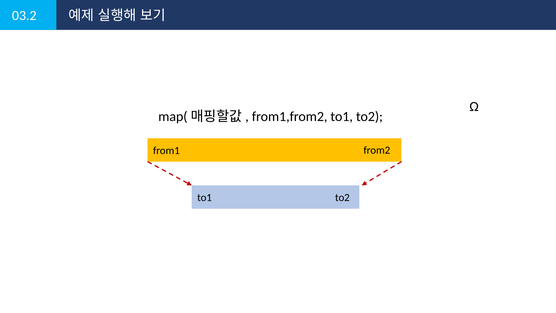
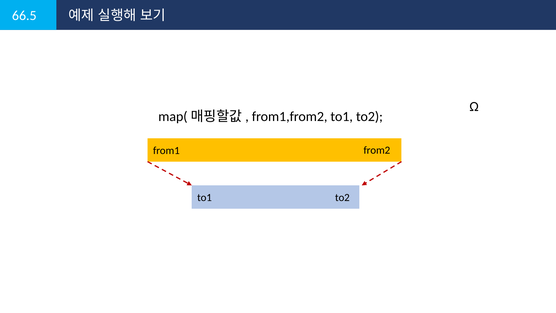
03.2: 03.2 -> 66.5
